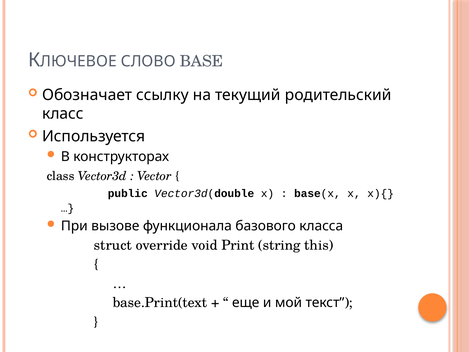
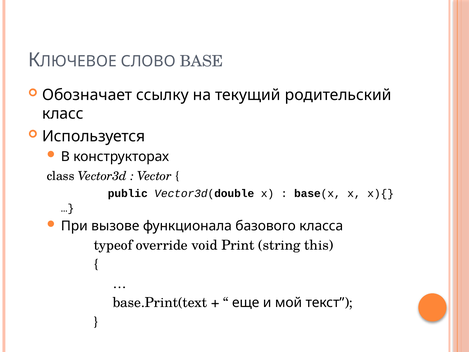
struct: struct -> typeof
